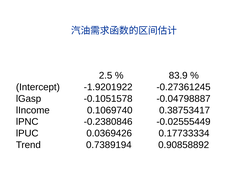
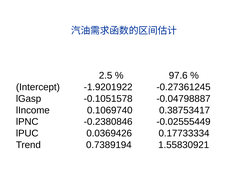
83.9: 83.9 -> 97.6
0.90858892: 0.90858892 -> 1.55830921
